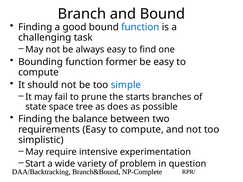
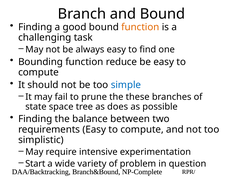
function at (140, 27) colour: blue -> orange
former: former -> reduce
starts: starts -> these
